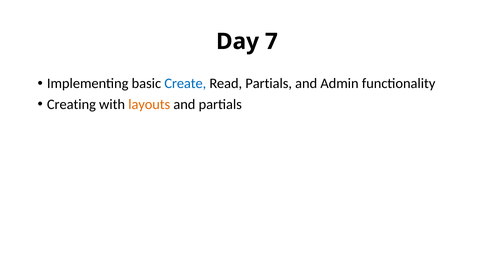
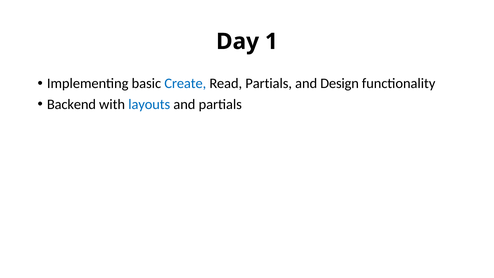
7: 7 -> 1
Admin: Admin -> Design
Creating: Creating -> Backend
layouts colour: orange -> blue
